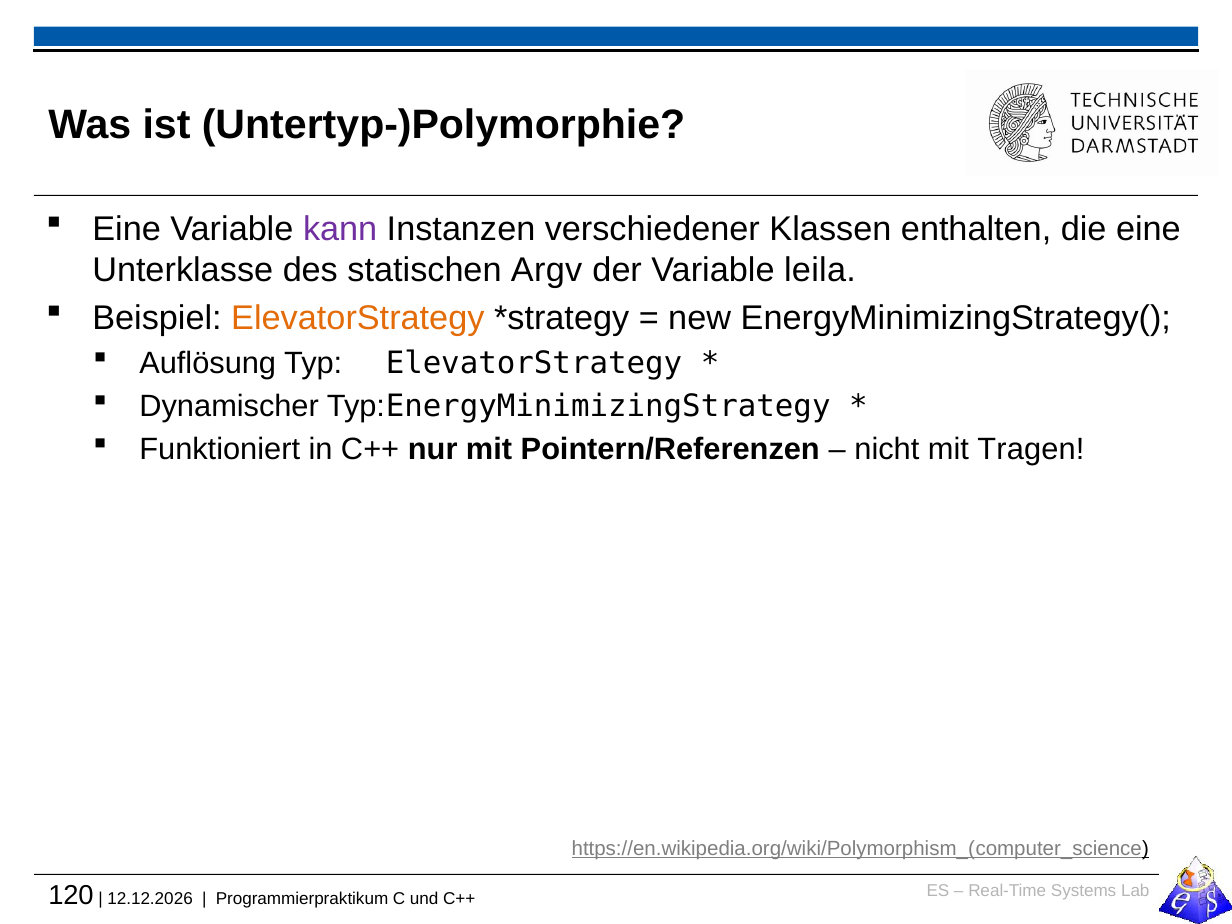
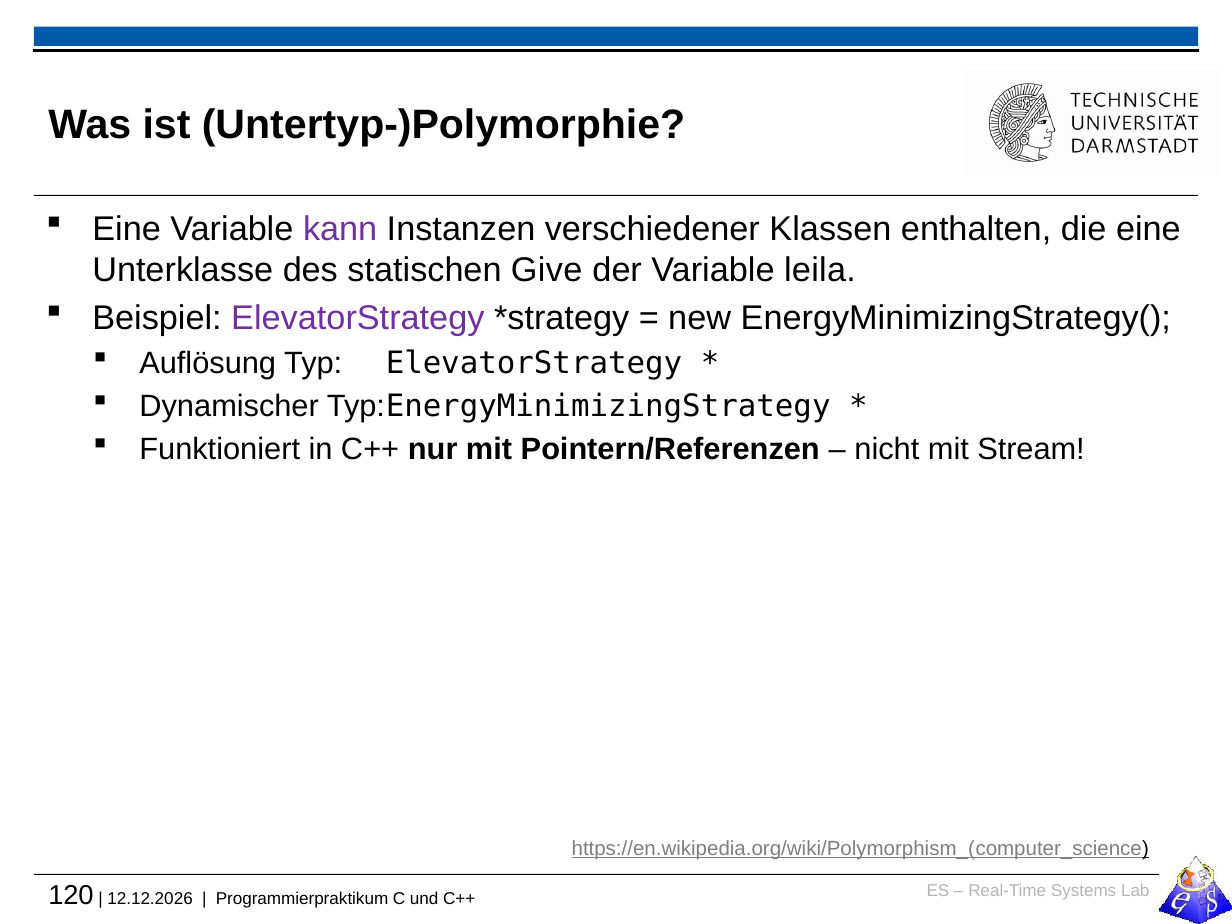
Argv: Argv -> Give
ElevatorStrategy at (358, 318) colour: orange -> purple
Tragen: Tragen -> Stream
